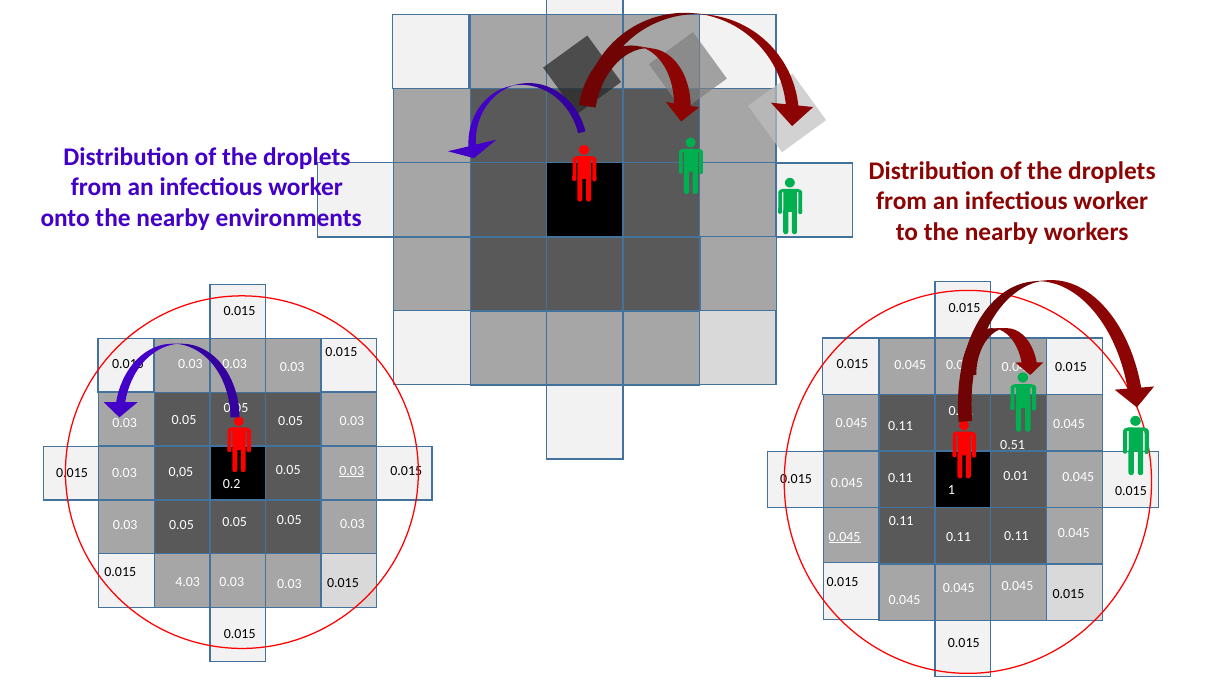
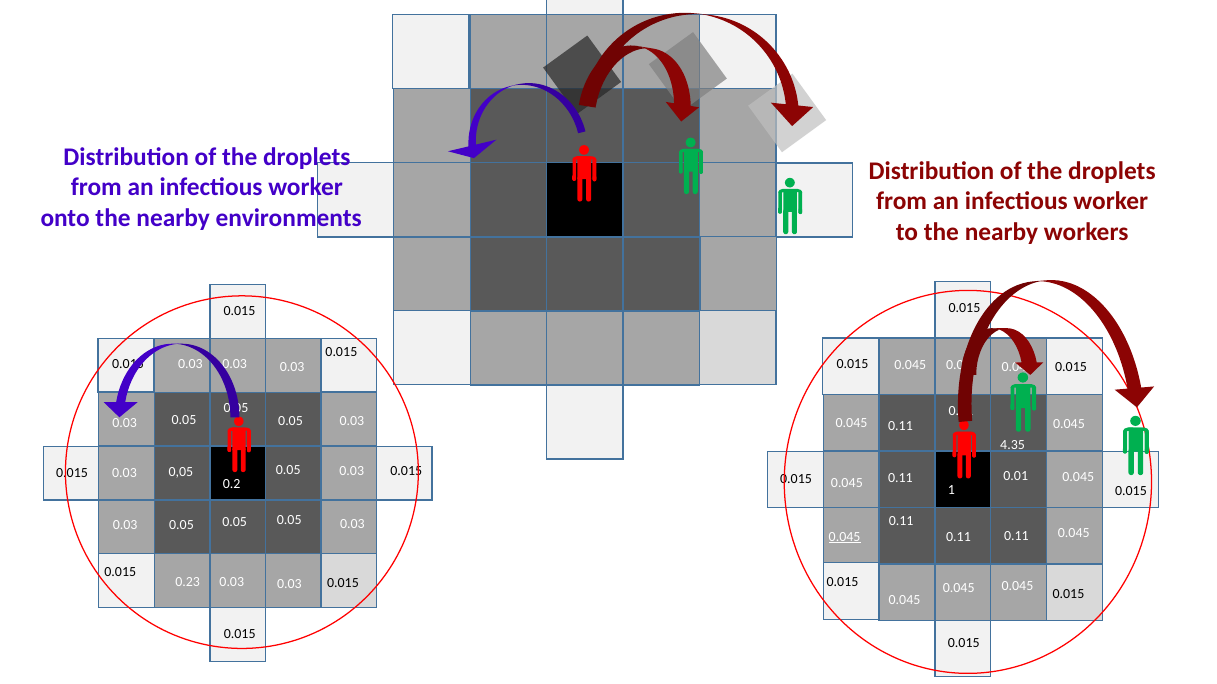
0.51: 0.51 -> 4.35
0.03 at (352, 471) underline: present -> none
4.03: 4.03 -> 0.23
